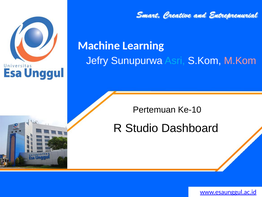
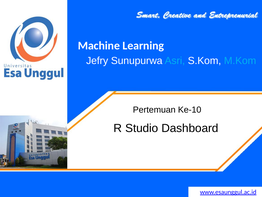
M.Kom colour: pink -> light blue
